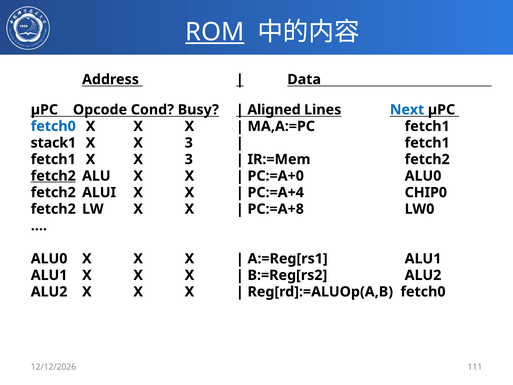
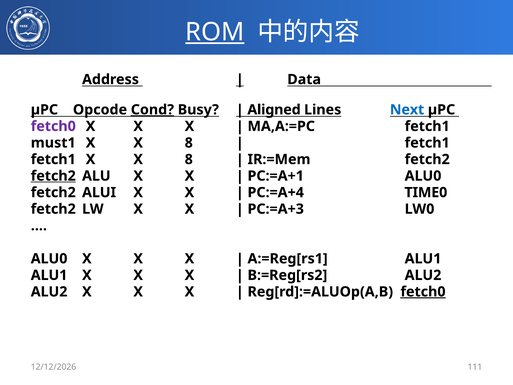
Cond underline: none -> present
fetch0 at (53, 126) colour: blue -> purple
stack1: stack1 -> must1
3 at (189, 143): 3 -> 8
fetch1 X X 3: 3 -> 8
PC:=A+0: PC:=A+0 -> PC:=A+1
CHIP0: CHIP0 -> TIME0
PC:=A+8: PC:=A+8 -> PC:=A+3
fetch0 at (423, 292) underline: none -> present
